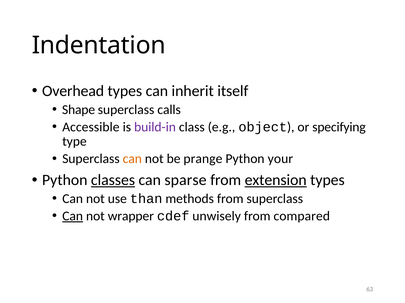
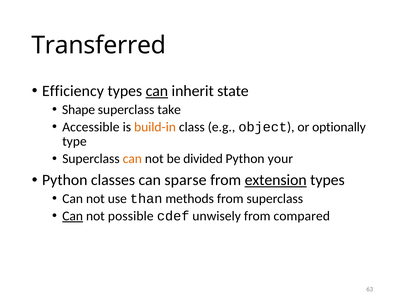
Indentation: Indentation -> Transferred
Overhead: Overhead -> Efficiency
can at (157, 91) underline: none -> present
itself: itself -> state
calls: calls -> take
build-in colour: purple -> orange
specifying: specifying -> optionally
prange: prange -> divided
classes underline: present -> none
wrapper: wrapper -> possible
